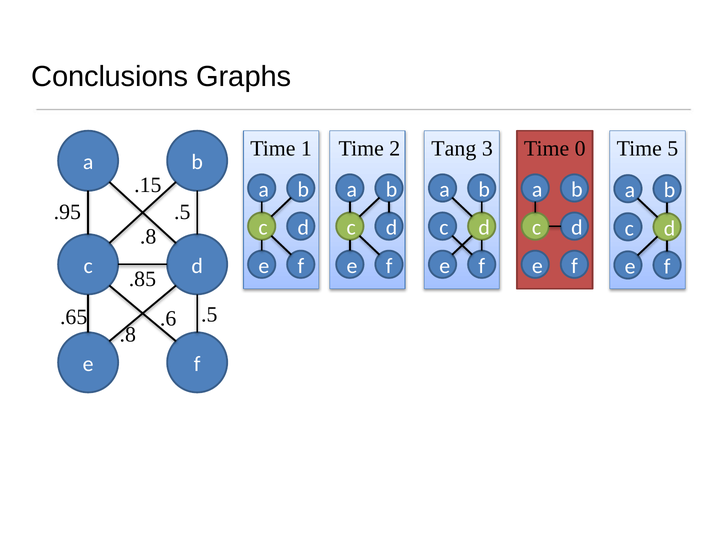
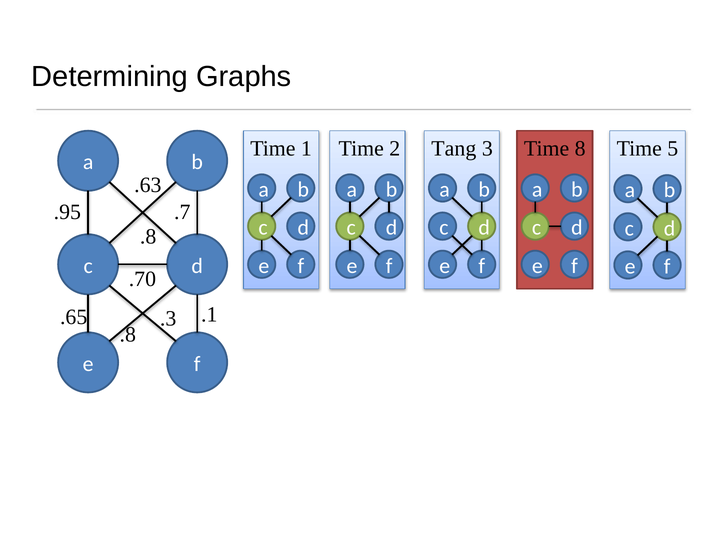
Conclusions: Conclusions -> Determining
0: 0 -> 8
.15: .15 -> .63
.5 at (182, 212): .5 -> .7
.85: .85 -> .70
.65 .5: .5 -> .1
.6: .6 -> .3
